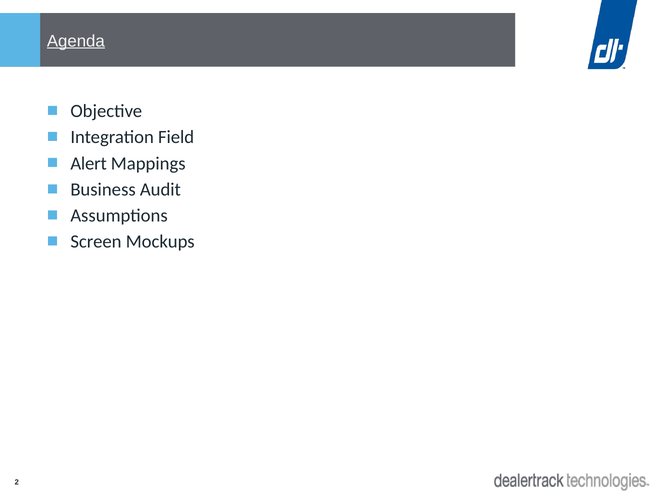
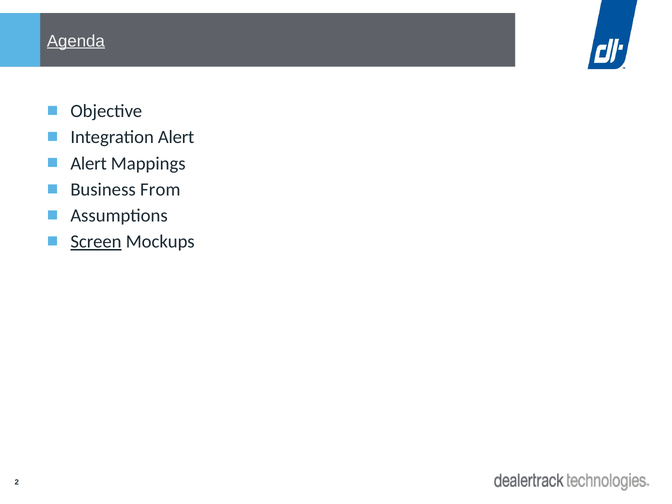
Integration Field: Field -> Alert
Audit: Audit -> From
Screen underline: none -> present
